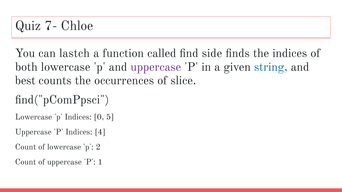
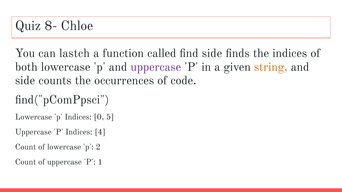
7-: 7- -> 8-
string colour: blue -> orange
best at (25, 81): best -> side
slice: slice -> code
